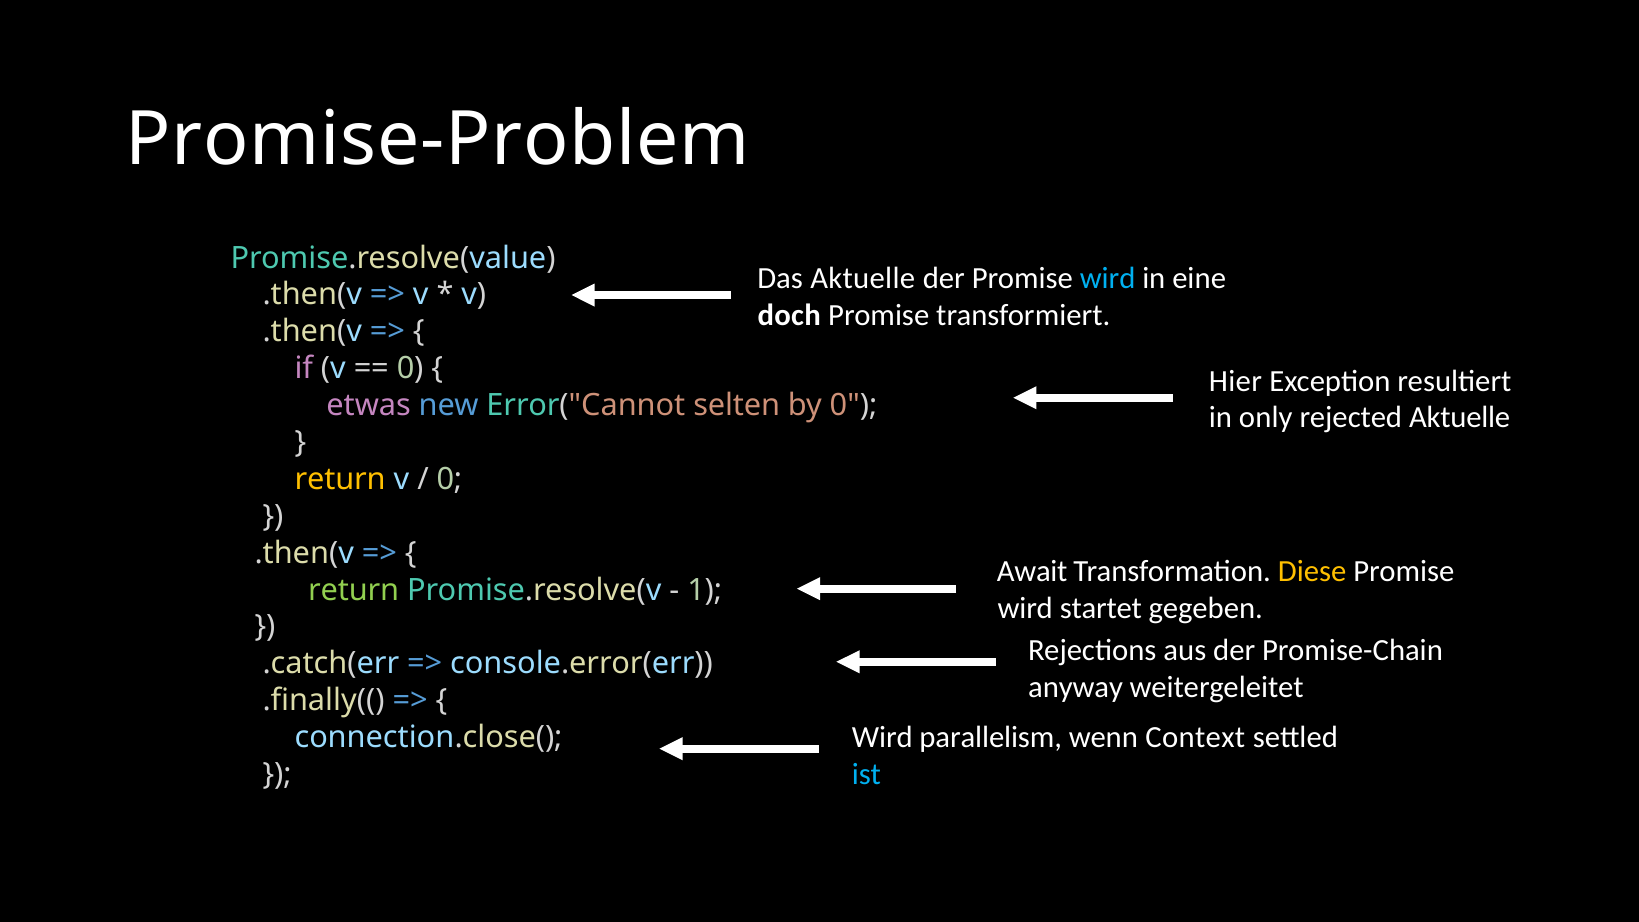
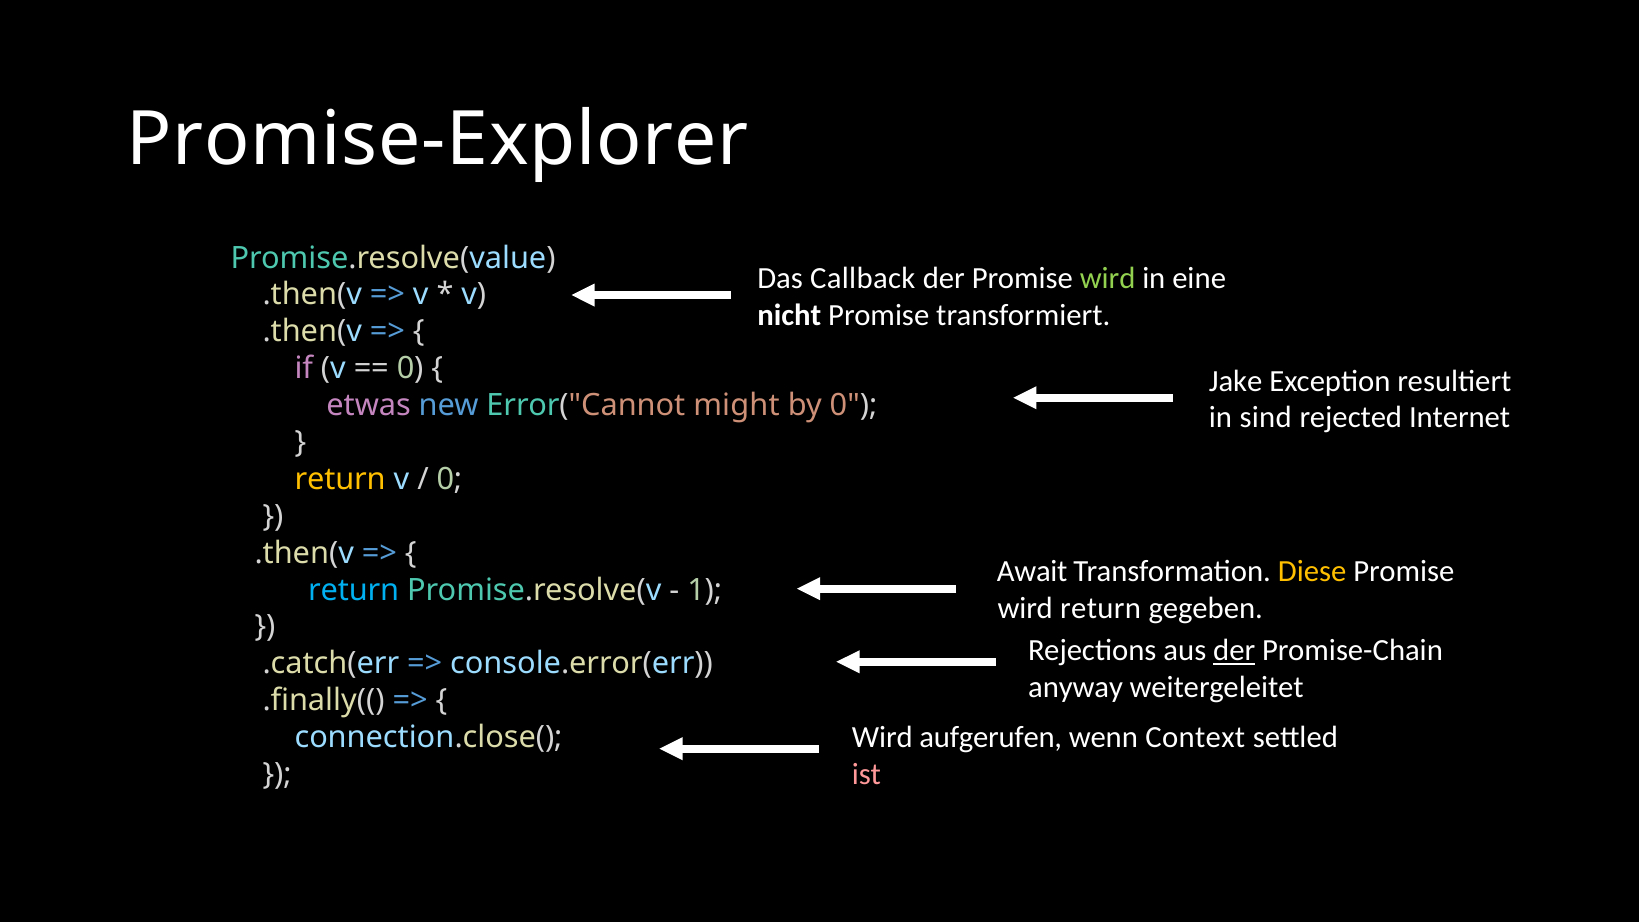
Promise-Problem: Promise-Problem -> Promise-Explorer
Das Aktuelle: Aktuelle -> Callback
wird at (1108, 278) colour: light blue -> light green
doch: doch -> nicht
Hier: Hier -> Jake
selten: selten -> might
only: only -> sind
rejected Aktuelle: Aktuelle -> Internet
return at (354, 590) colour: light green -> light blue
wird startet: startet -> return
der at (1234, 650) underline: none -> present
parallelism: parallelism -> aufgerufen
ist colour: light blue -> pink
